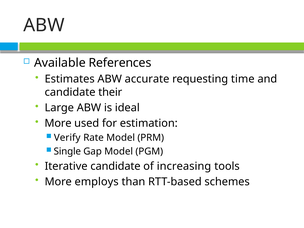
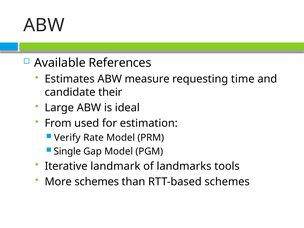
accurate: accurate -> measure
More at (58, 123): More -> From
Iterative candidate: candidate -> landmark
increasing: increasing -> landmarks
More employs: employs -> schemes
